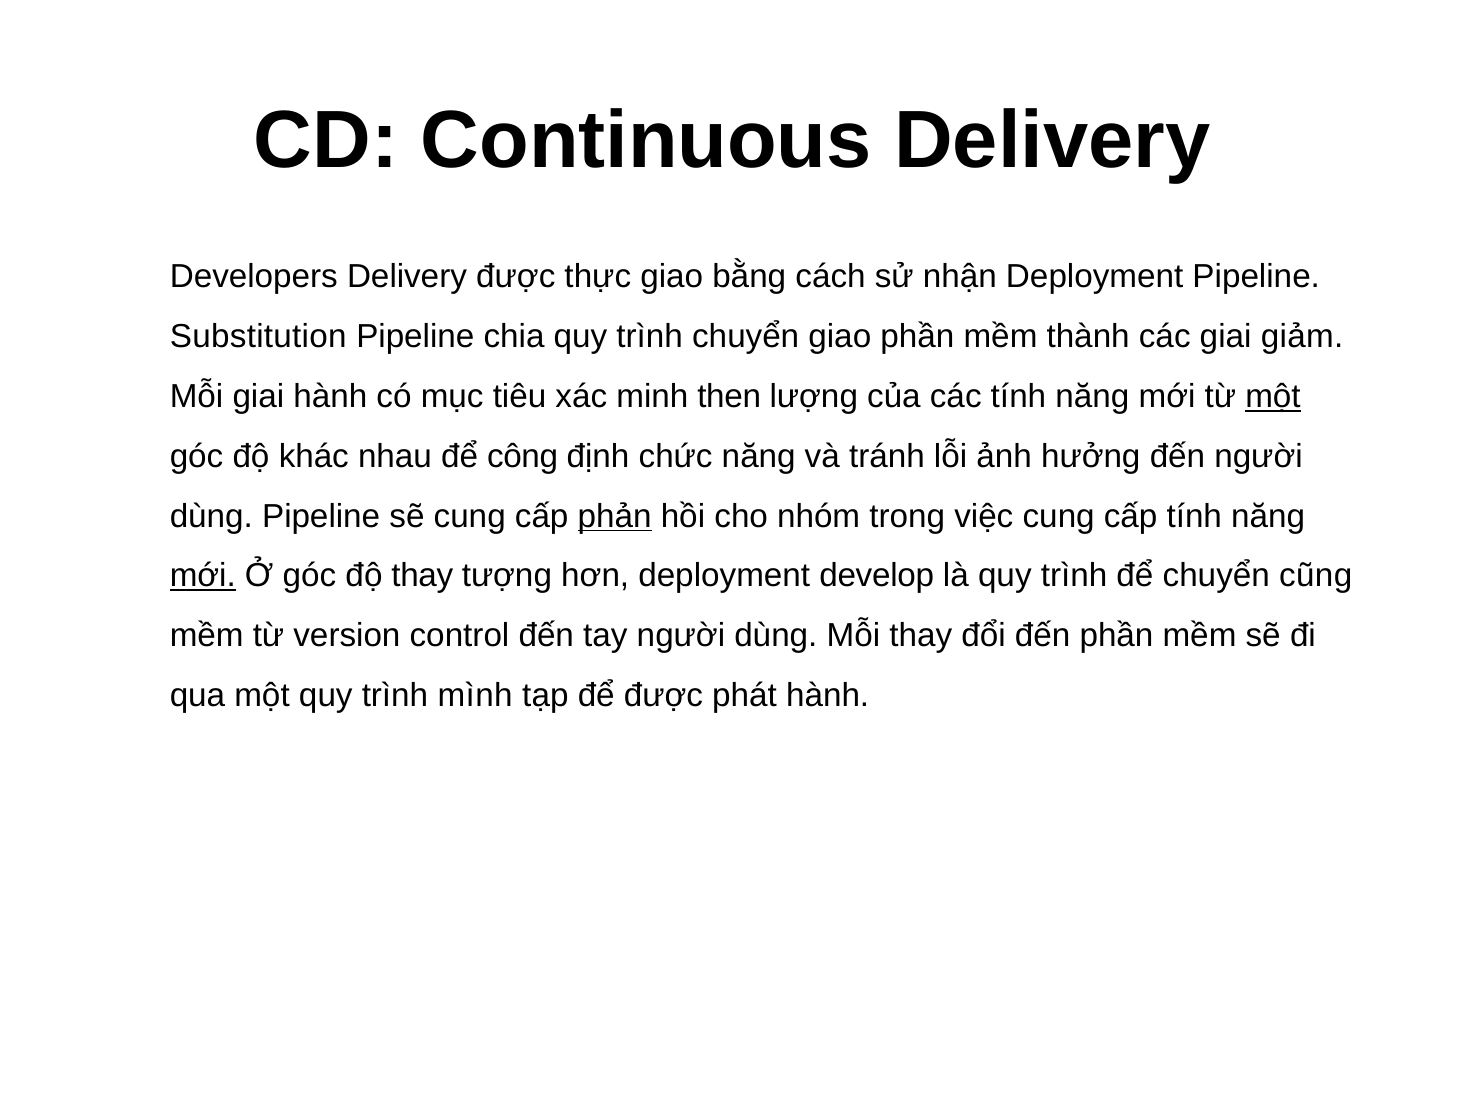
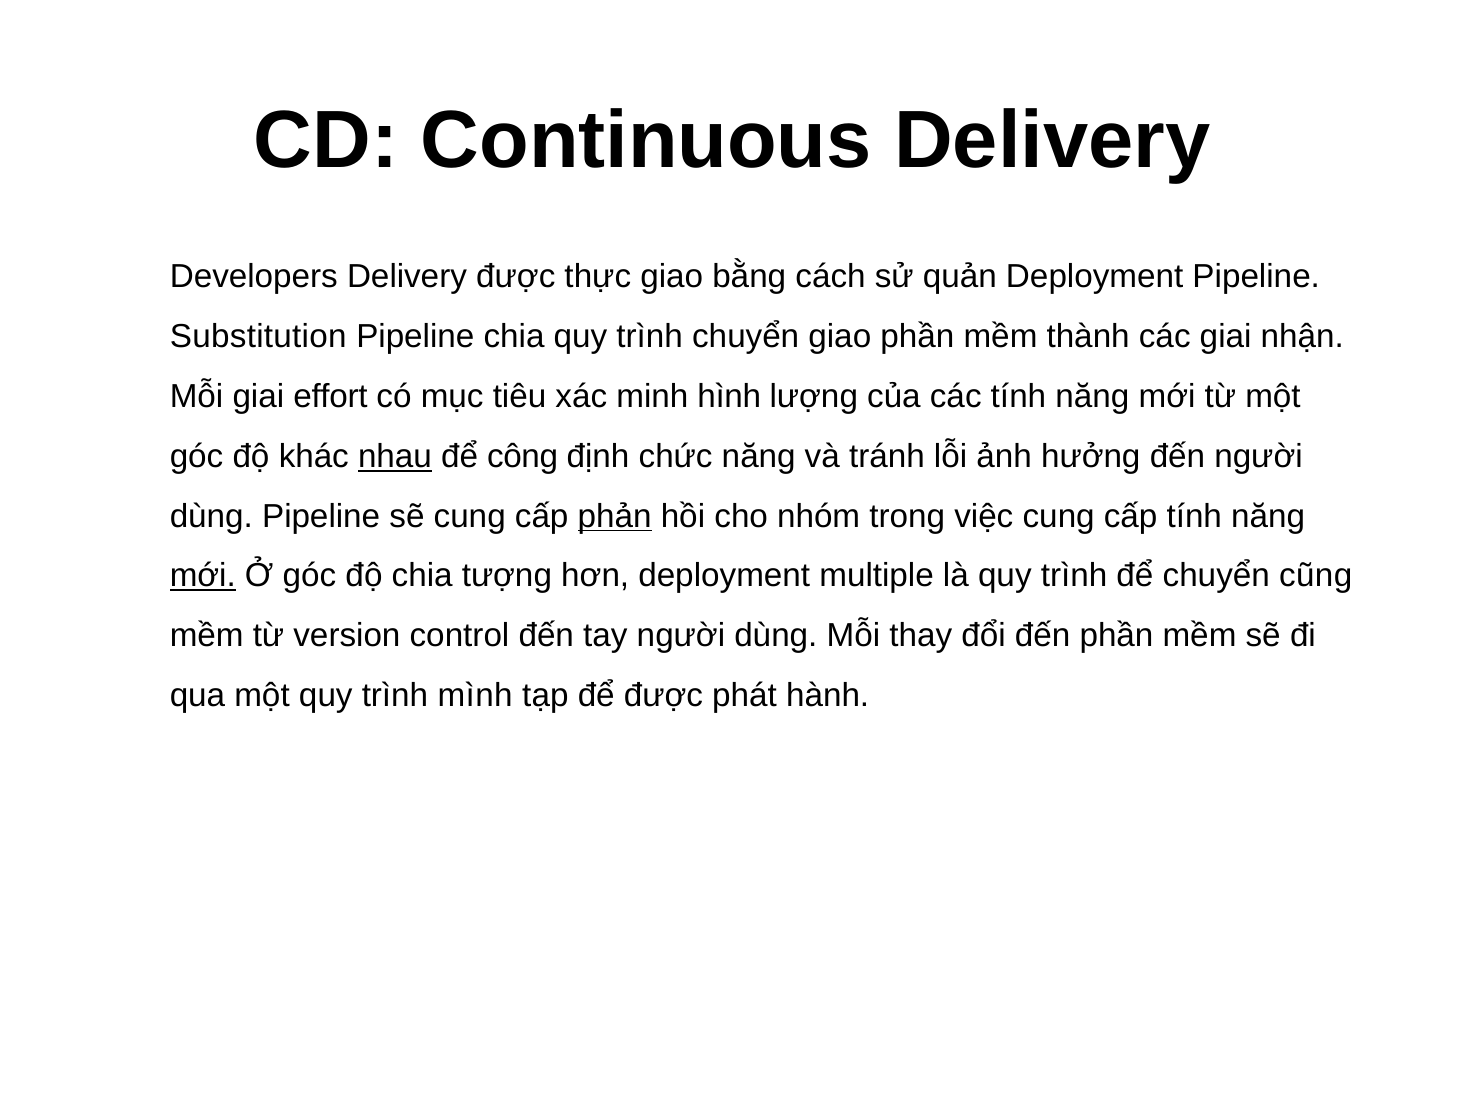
nhận: nhận -> quản
giảm: giảm -> nhận
giai hành: hành -> effort
then: then -> hình
một at (1273, 397) underline: present -> none
nhau underline: none -> present
độ thay: thay -> chia
develop: develop -> multiple
